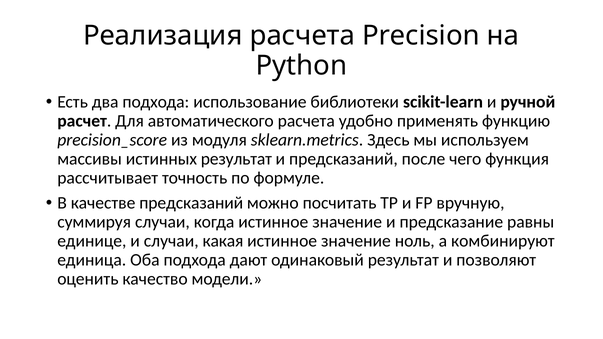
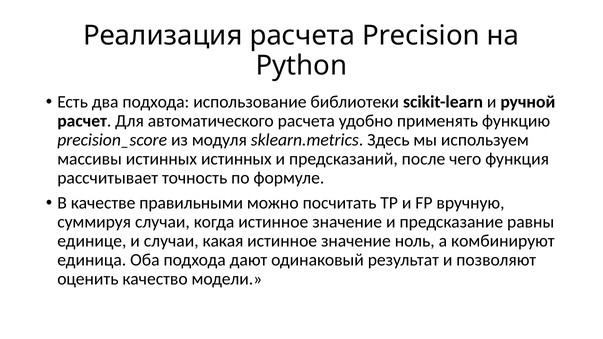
истинных результат: результат -> истинных
качестве предсказаний: предсказаний -> правильными
